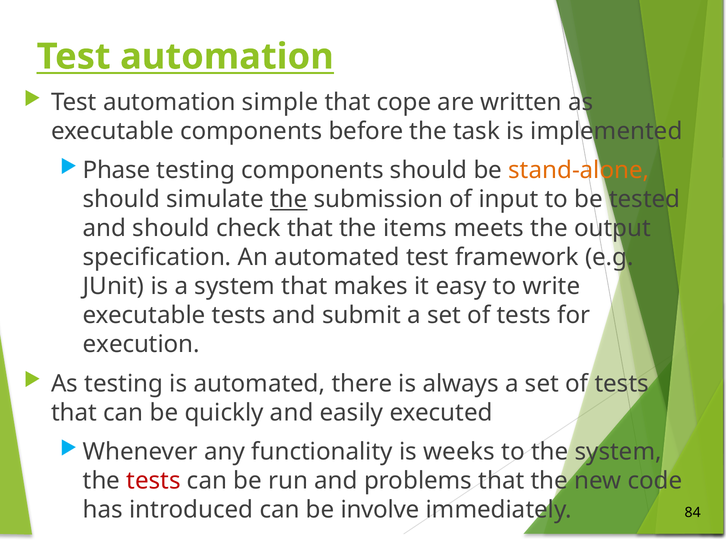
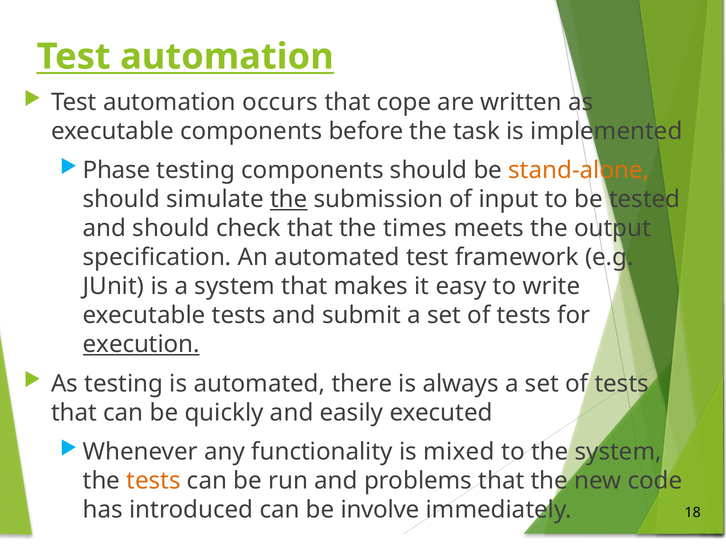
simple: simple -> occurs
items: items -> times
execution underline: none -> present
weeks: weeks -> mixed
tests at (153, 481) colour: red -> orange
84: 84 -> 18
